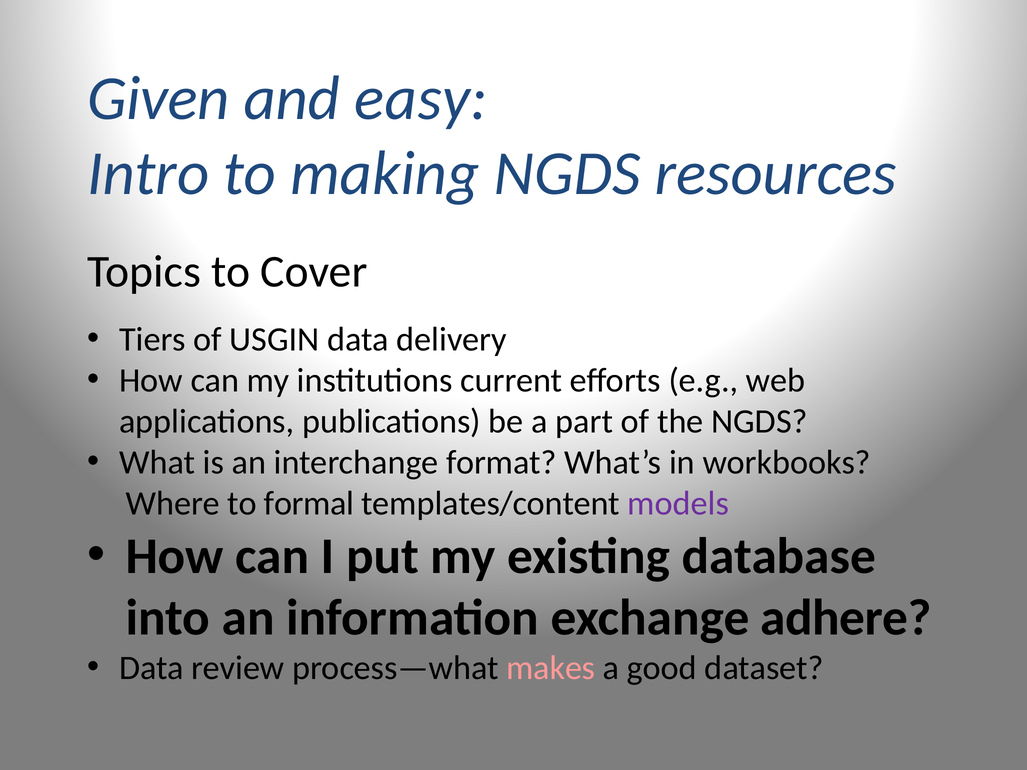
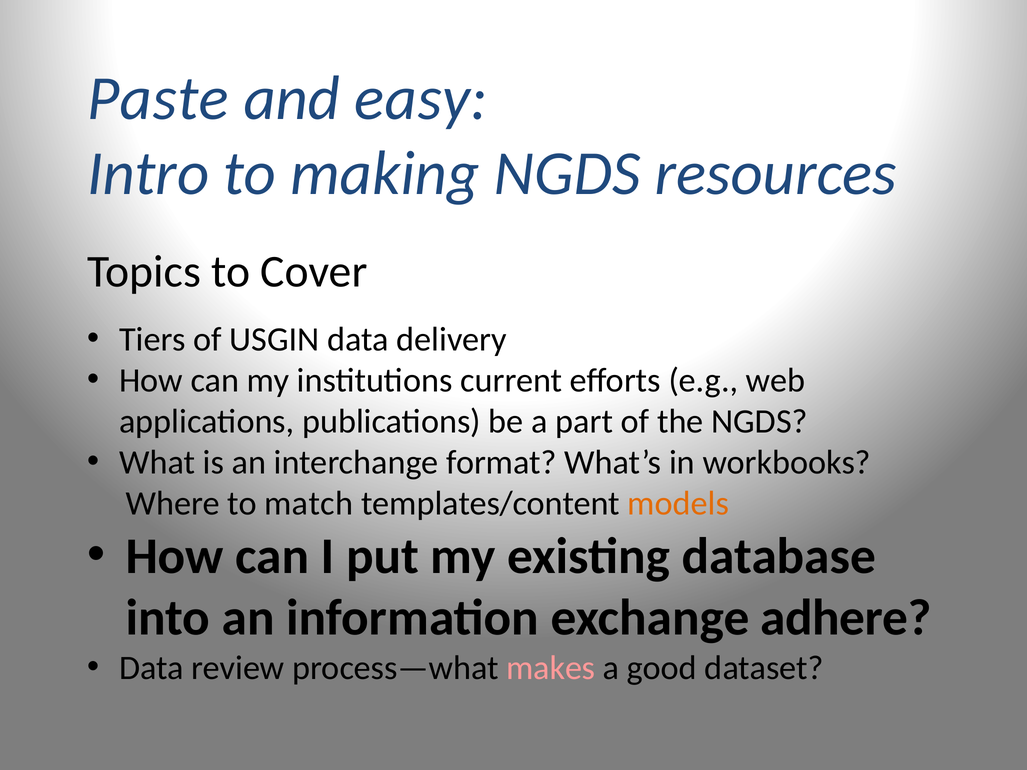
Given: Given -> Paste
formal: formal -> match
models colour: purple -> orange
